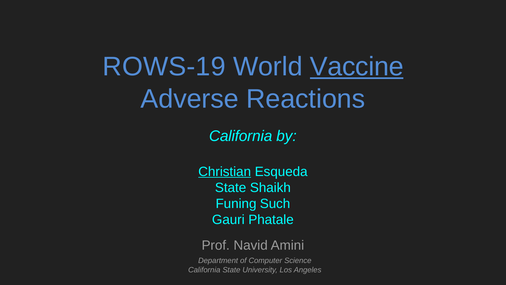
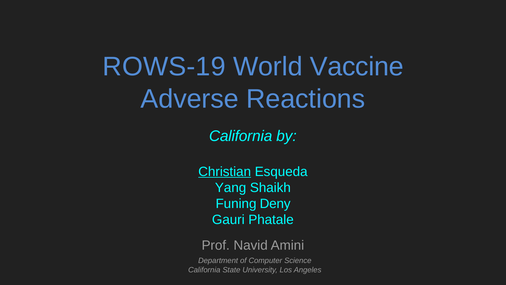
Vaccine underline: present -> none
State at (231, 187): State -> Yang
Such: Such -> Deny
